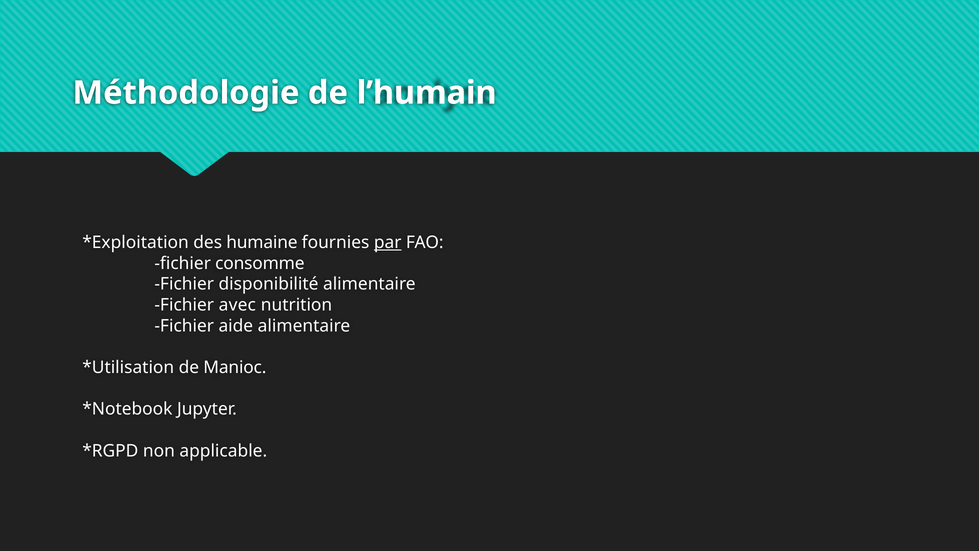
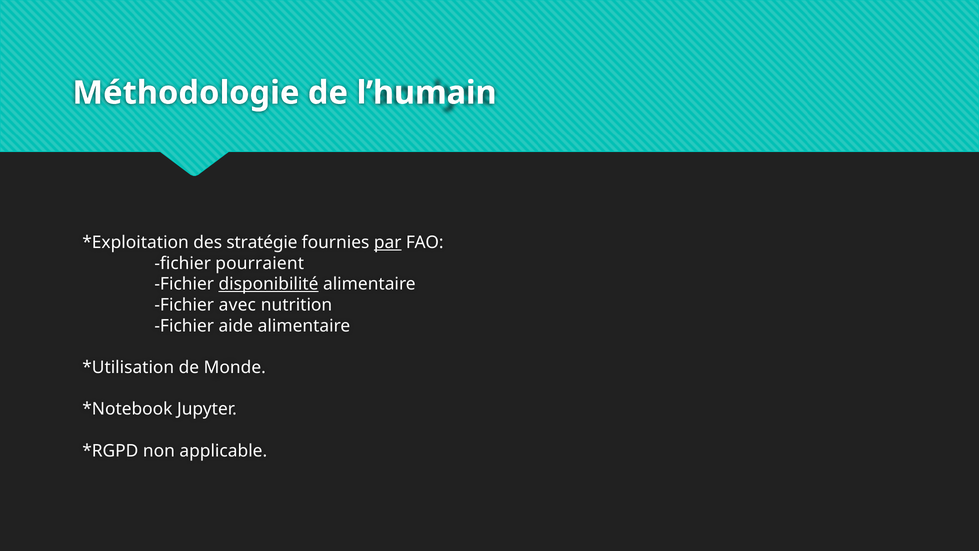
humaine: humaine -> stratégie
consomme: consomme -> pourraient
disponibilité underline: none -> present
Manioc: Manioc -> Monde
